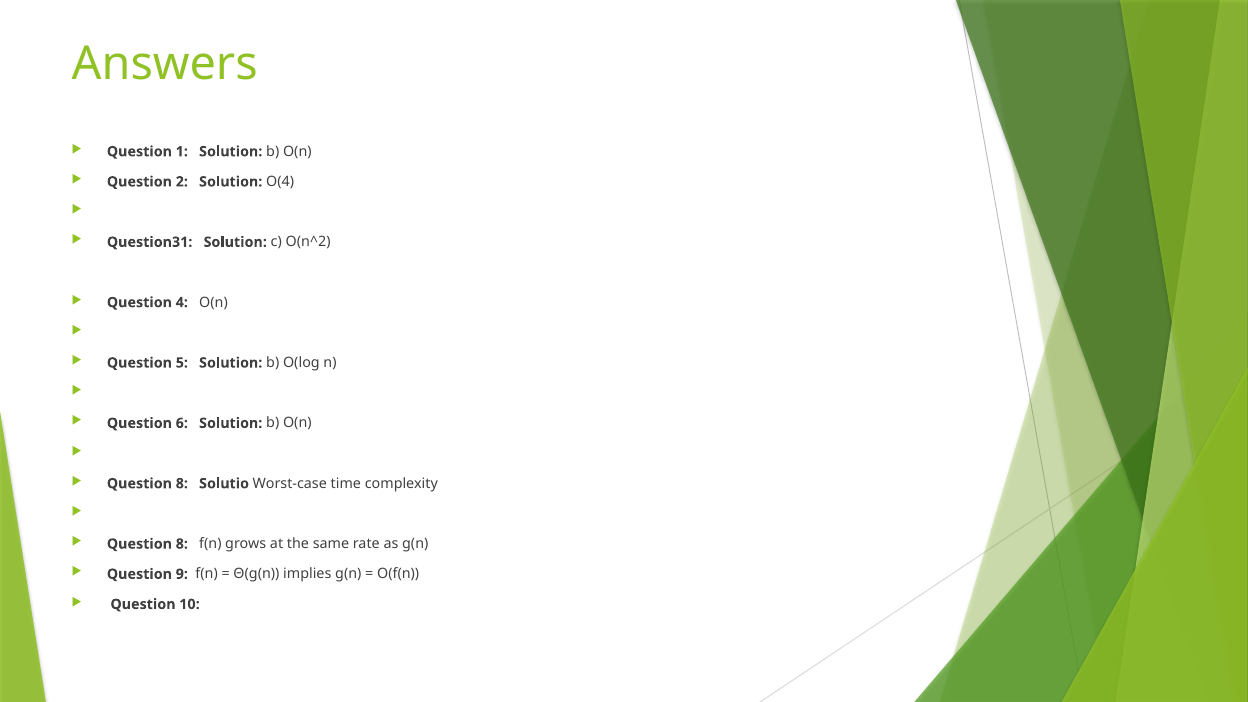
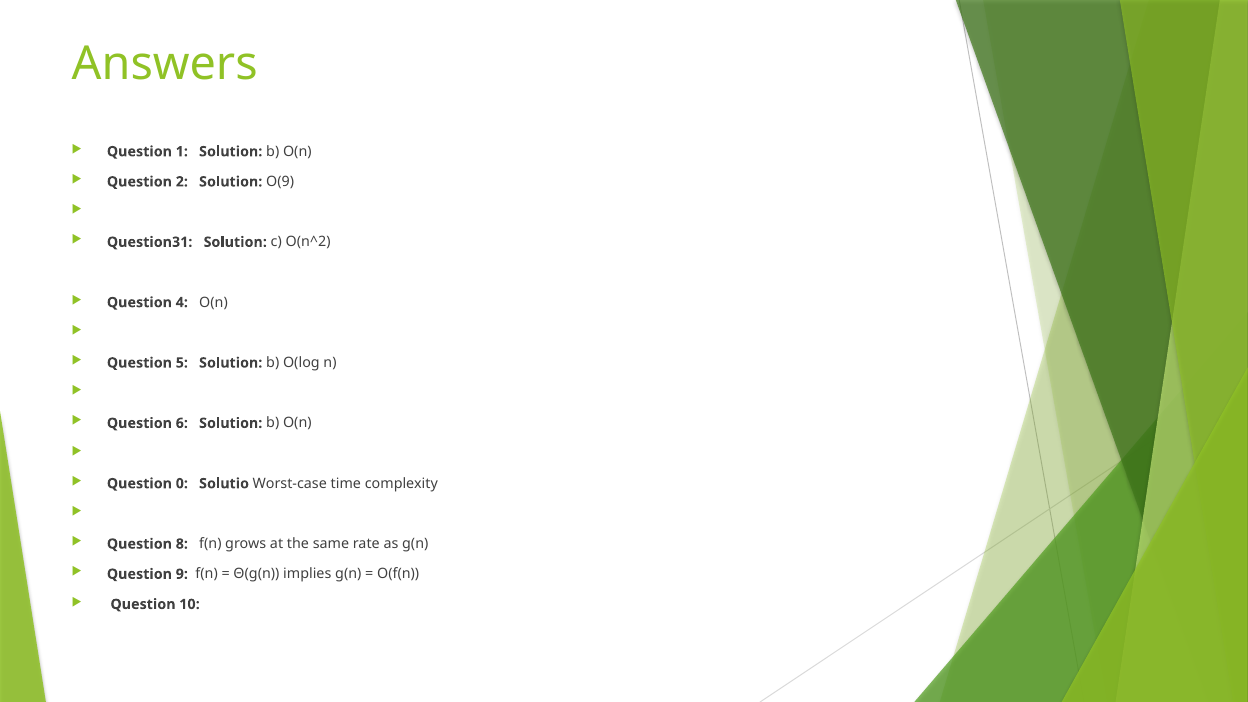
O(4: O(4 -> O(9
8 at (182, 484): 8 -> 0
